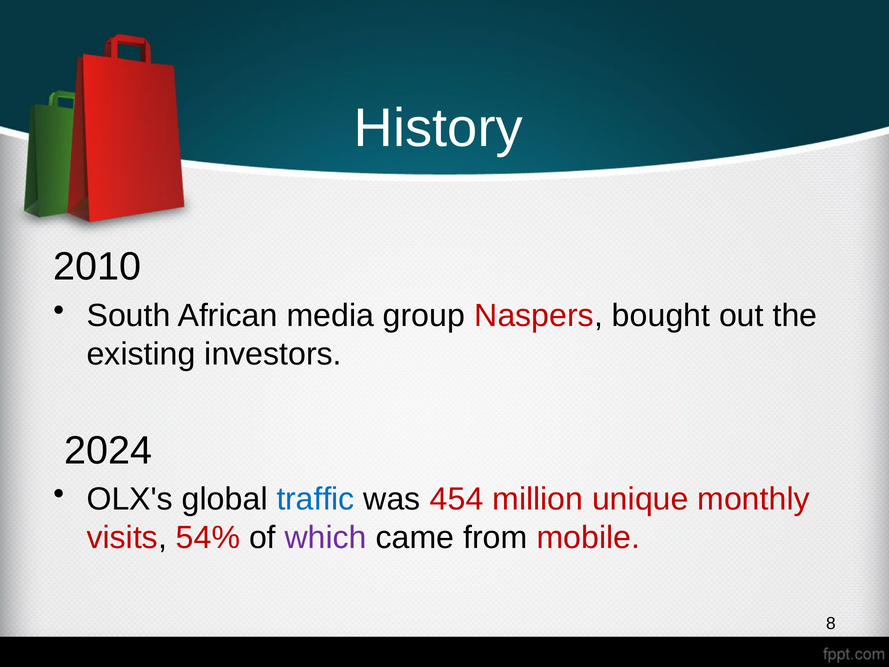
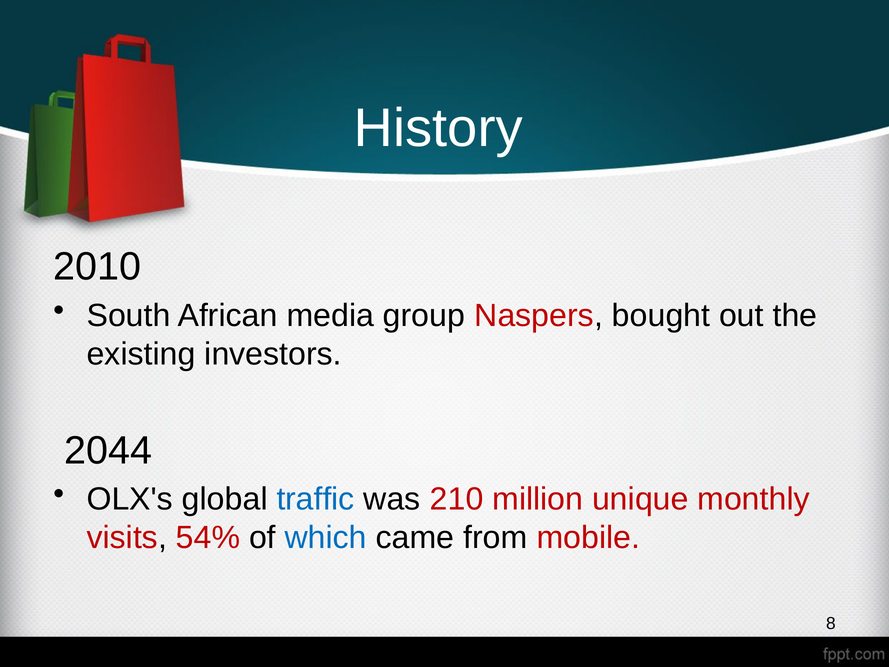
2024: 2024 -> 2044
454: 454 -> 210
which colour: purple -> blue
